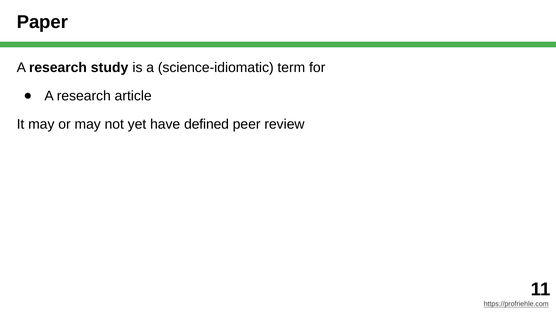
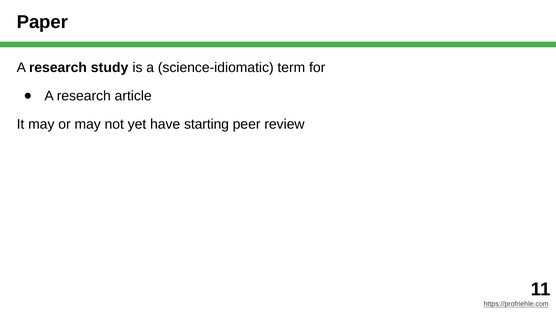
defined: defined -> starting
